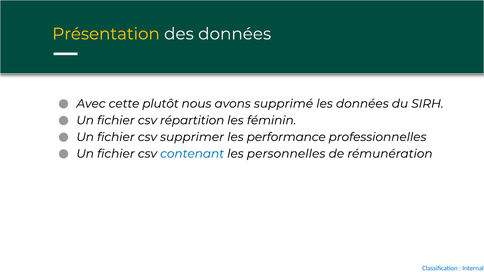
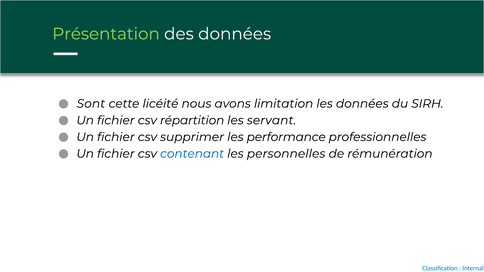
Présentation colour: yellow -> light green
Avec: Avec -> Sont
plutôt: plutôt -> licéité
supprimé: supprimé -> limitation
féminin: féminin -> servant
